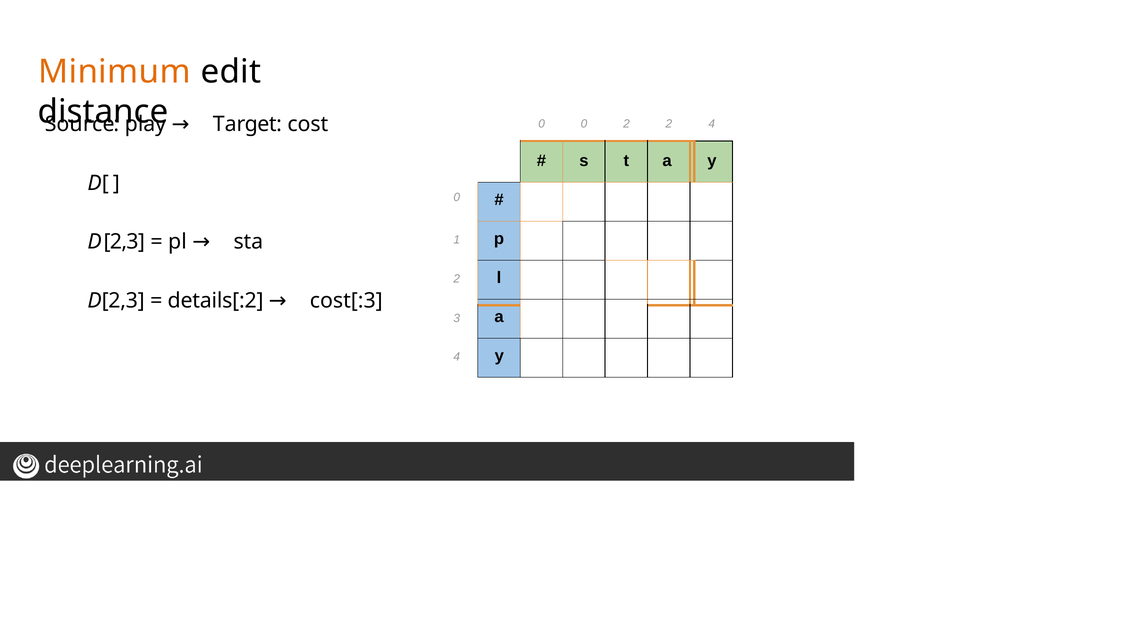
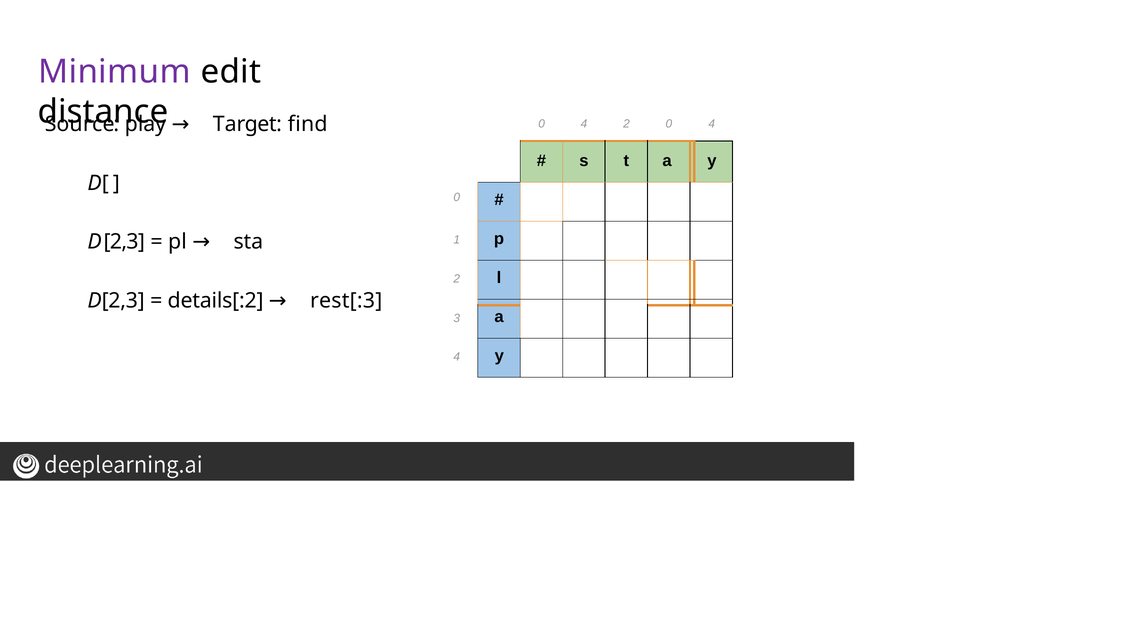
Minimum colour: orange -> purple
cost: cost -> find
0 at (584, 124): 0 -> 4
2 2: 2 -> 0
cost[:3: cost[:3 -> rest[:3
